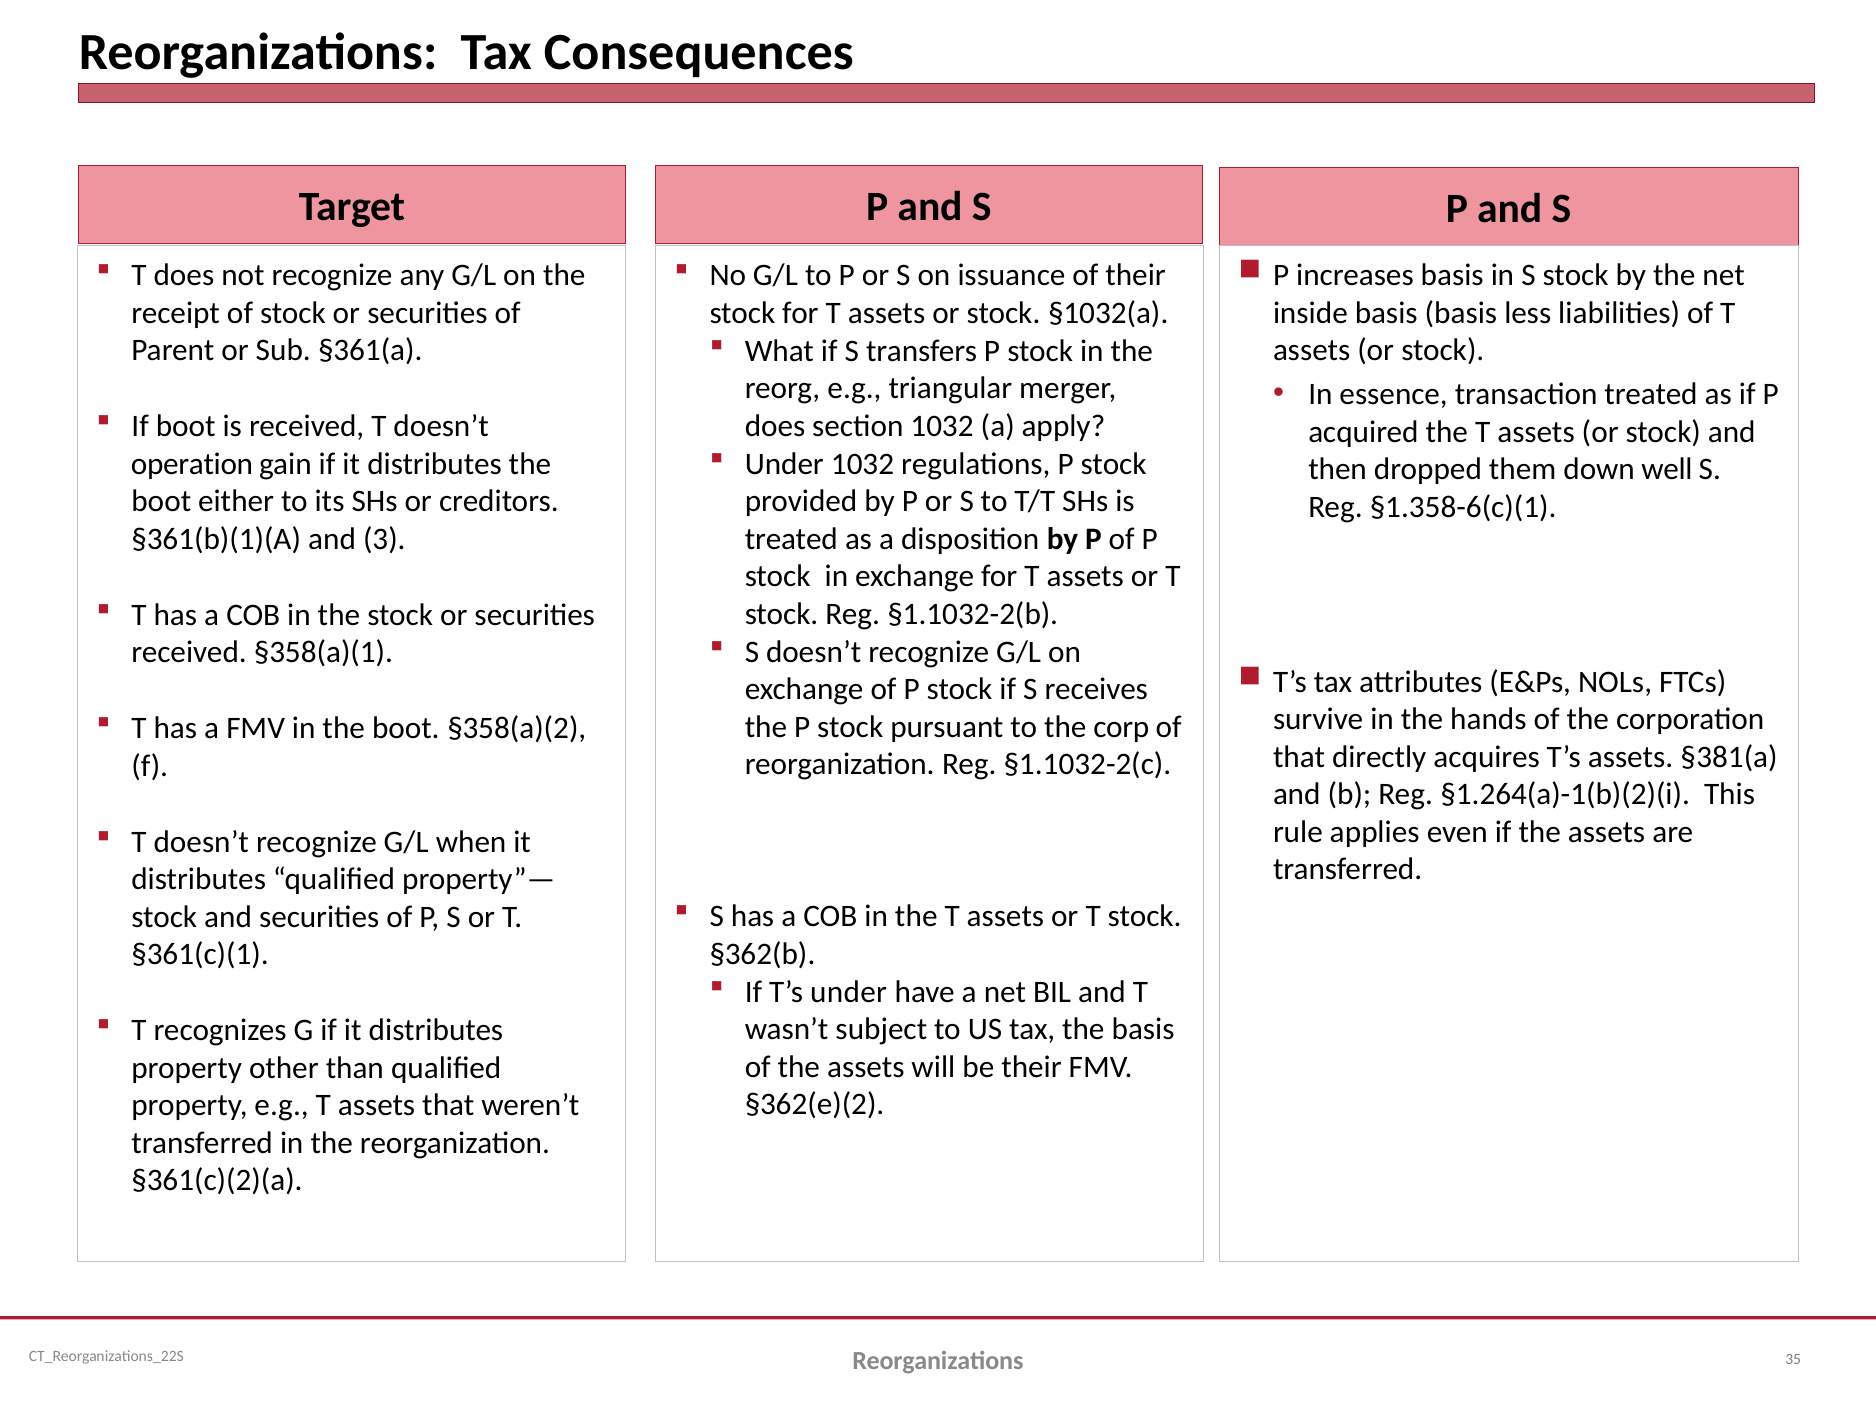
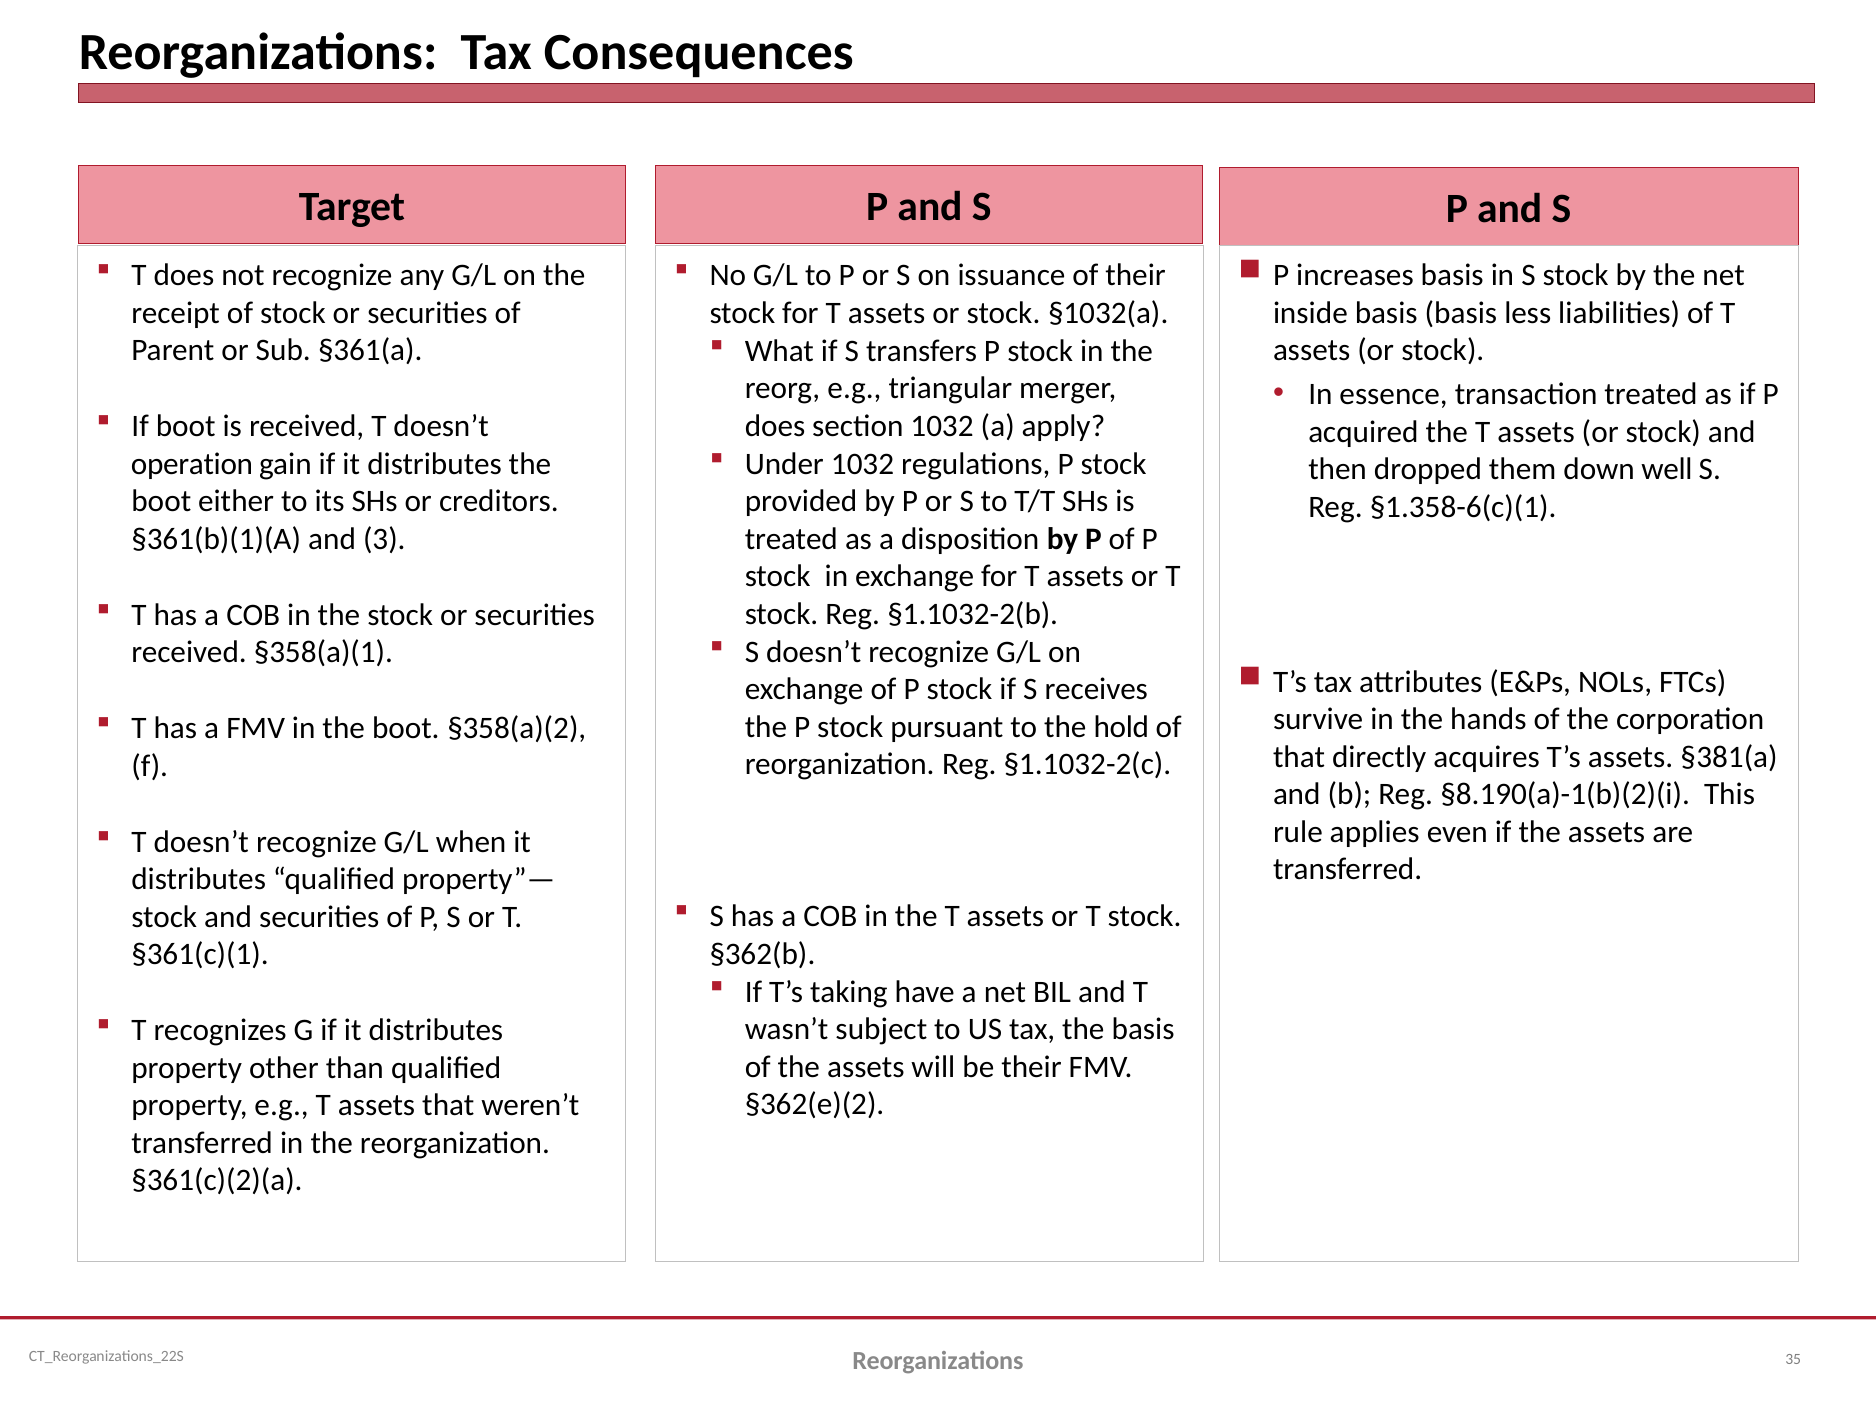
corp: corp -> hold
§1.264(a)-1(b)(2)(i: §1.264(a)-1(b)(2)(i -> §8.190(a)-1(b)(2)(i
T’s under: under -> taking
